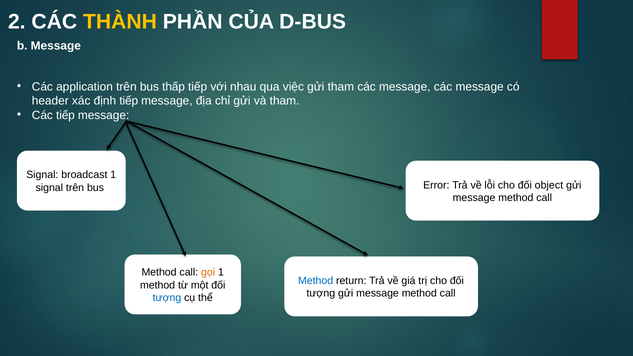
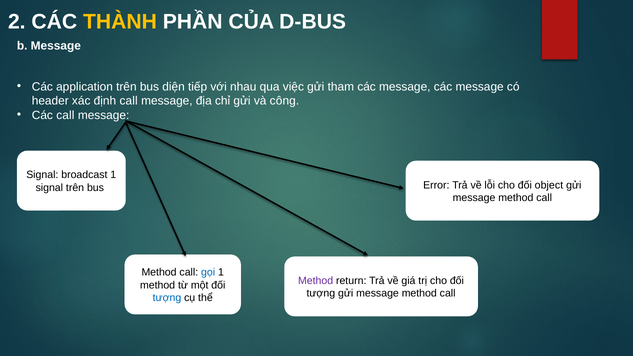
thấp: thấp -> diện
định tiếp: tiếp -> call
và tham: tham -> công
Các tiếp: tiếp -> call
gọi colour: orange -> blue
Method at (316, 281) colour: blue -> purple
